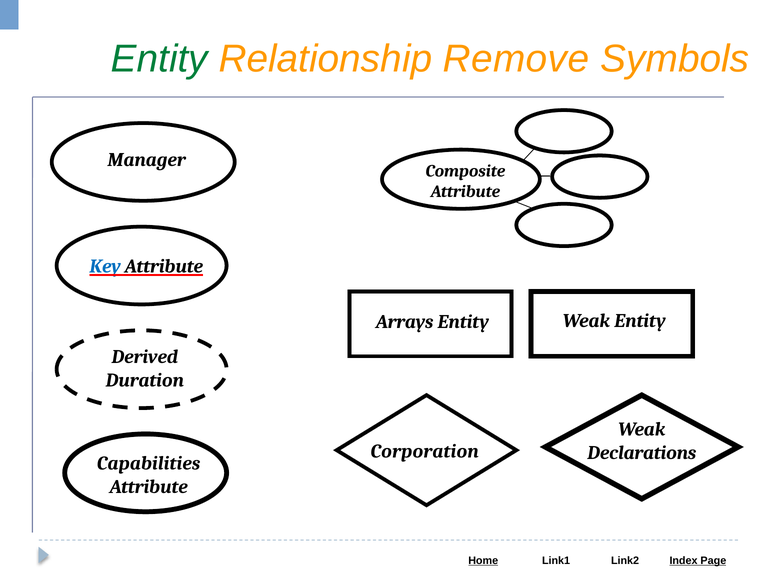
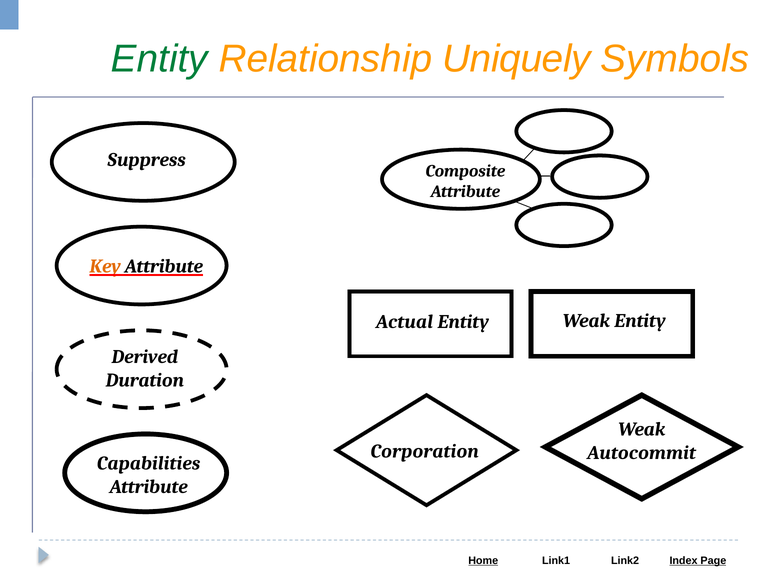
Remove: Remove -> Uniquely
Manager: Manager -> Suppress
Key colour: blue -> orange
Arrays: Arrays -> Actual
Declarations: Declarations -> Autocommit
